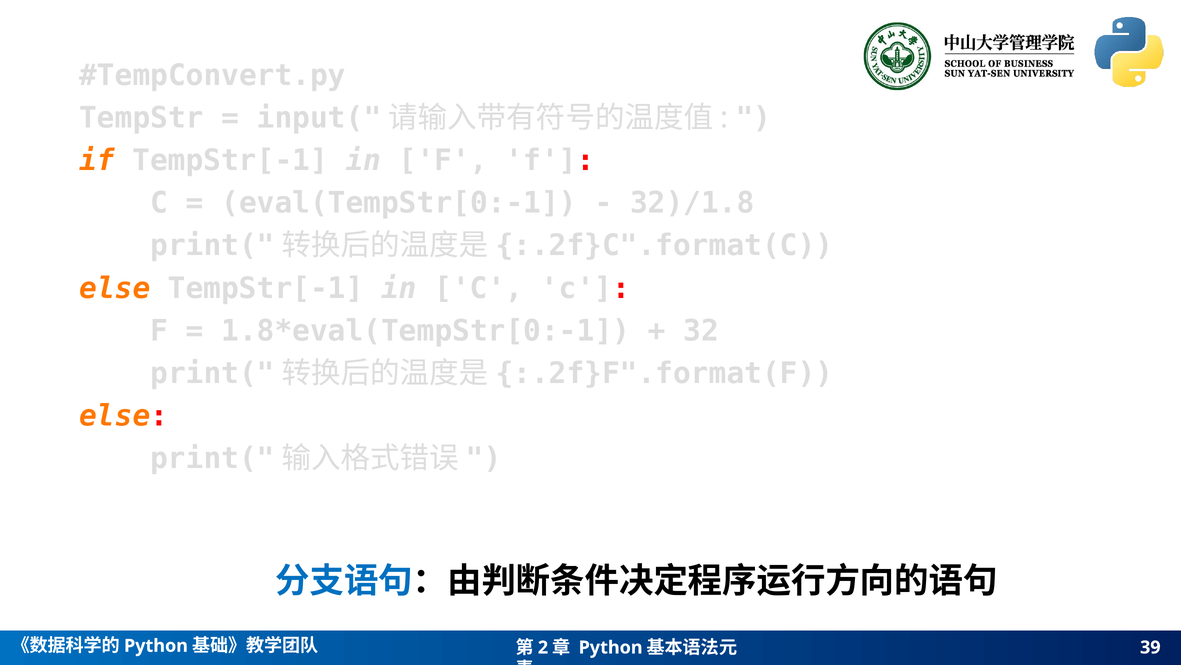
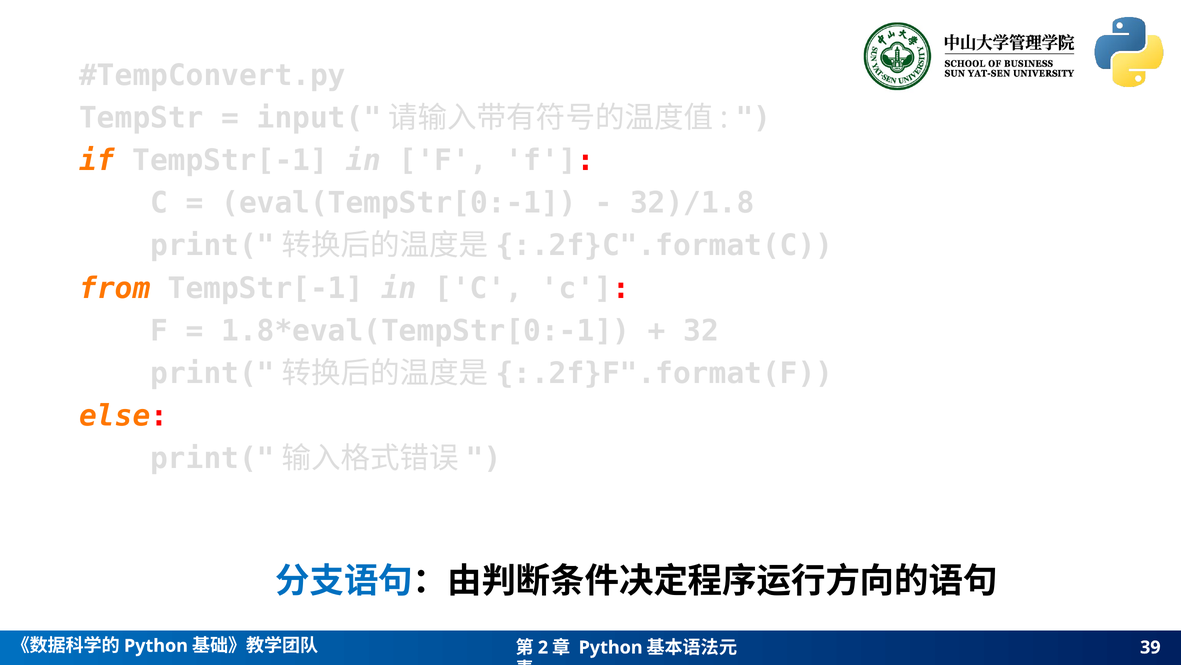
else at (115, 288): else -> from
